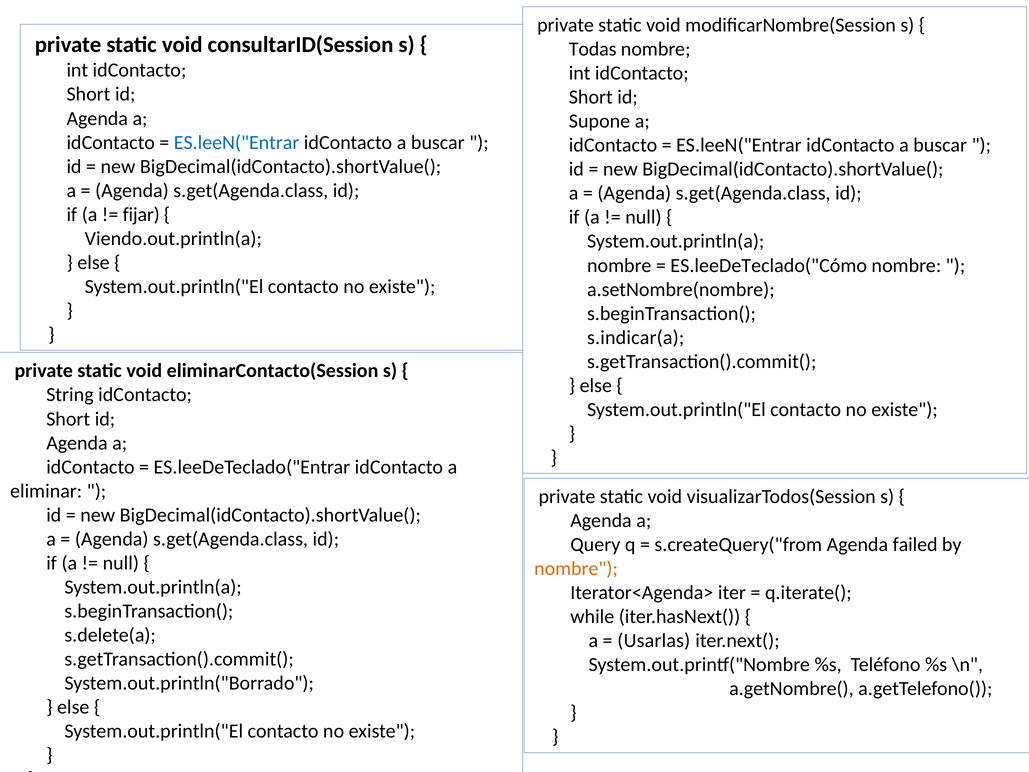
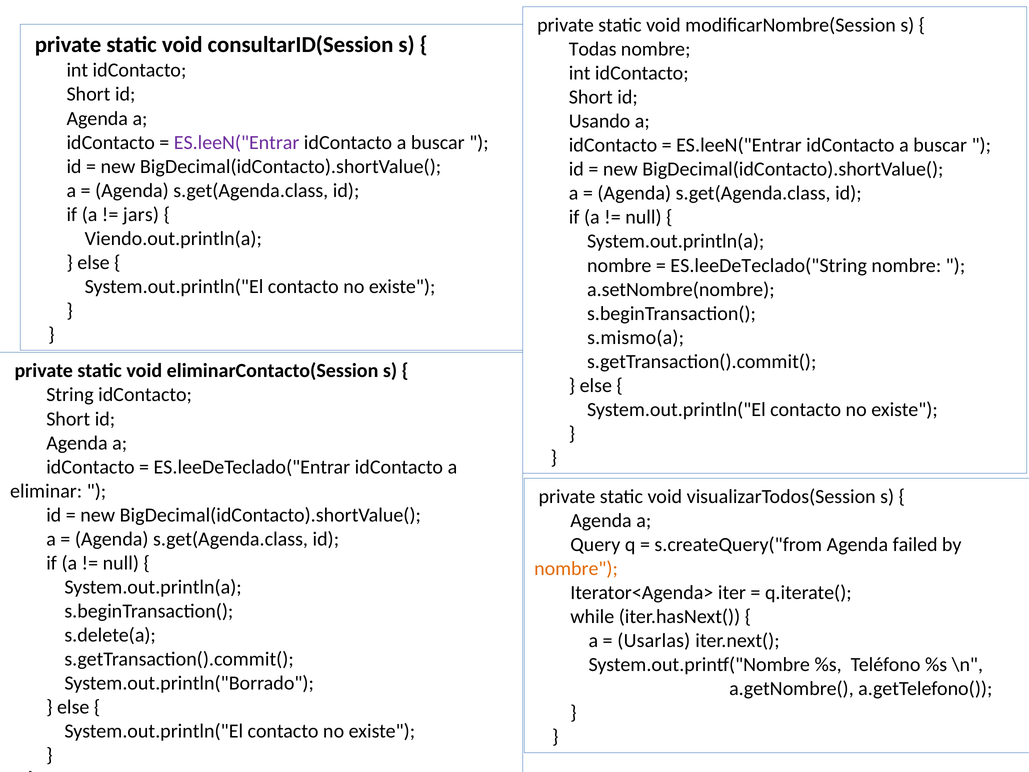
Supone: Supone -> Usando
ES.leeN("Entrar at (237, 142) colour: blue -> purple
fijar: fijar -> jars
ES.leeDeTeclado("Cómo: ES.leeDeTeclado("Cómo -> ES.leeDeTeclado("String
s.indicar(a: s.indicar(a -> s.mismo(a
